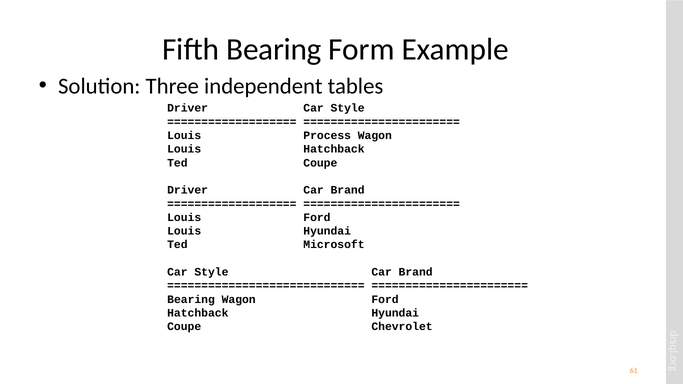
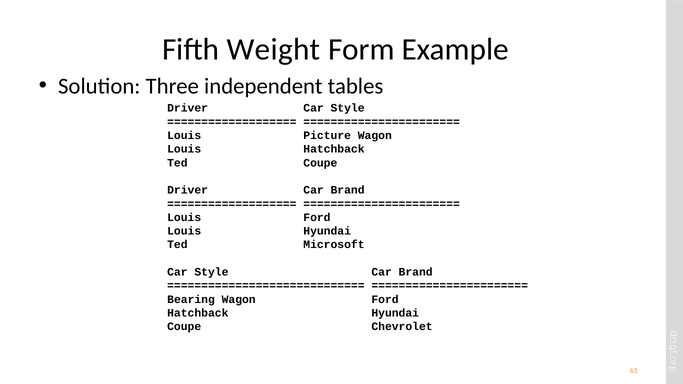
Fifth Bearing: Bearing -> Weight
Process: Process -> Picture
